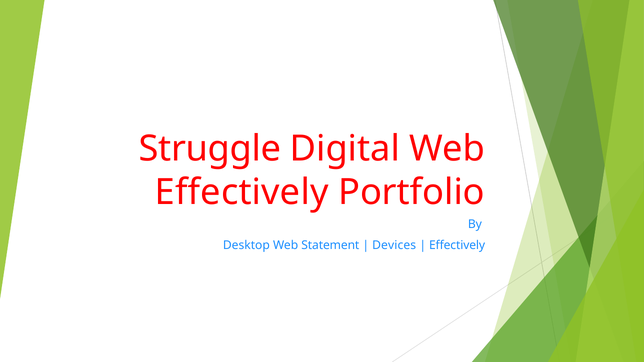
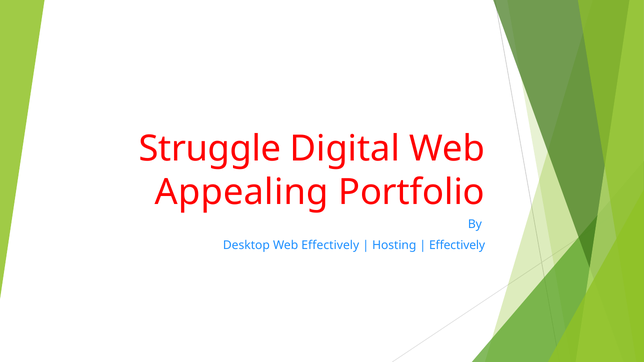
Effectively at (242, 192): Effectively -> Appealing
Web Statement: Statement -> Effectively
Devices: Devices -> Hosting
